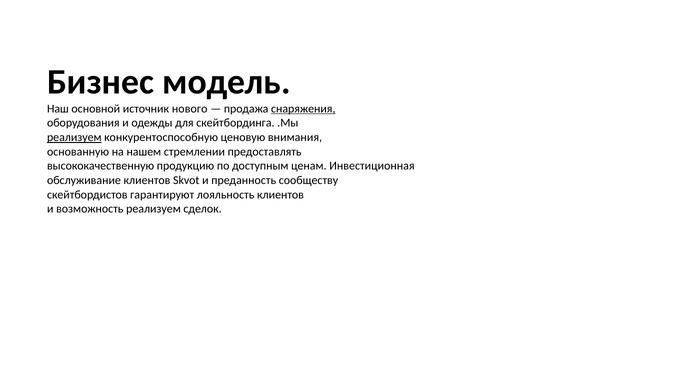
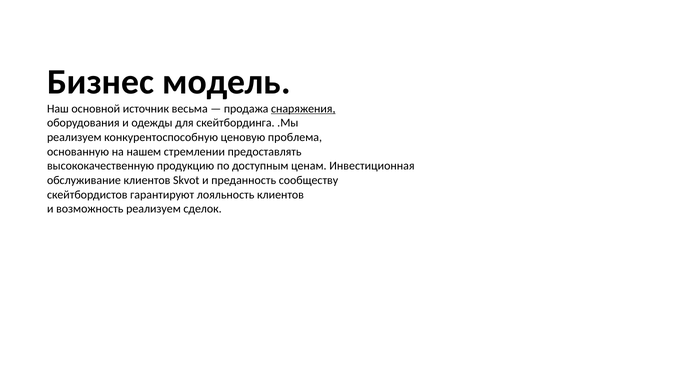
нового: нового -> весьма
реализуем at (74, 137) underline: present -> none
внимания: внимания -> проблема
